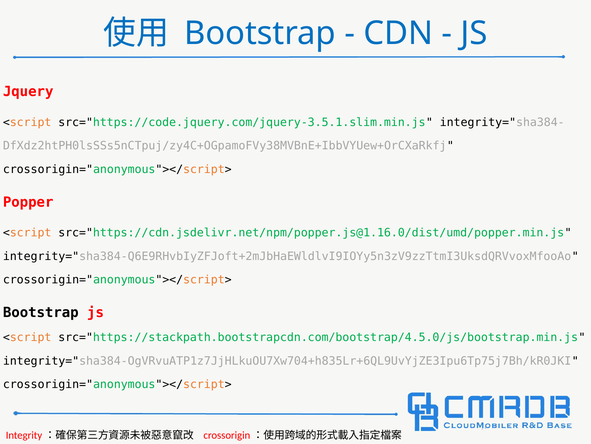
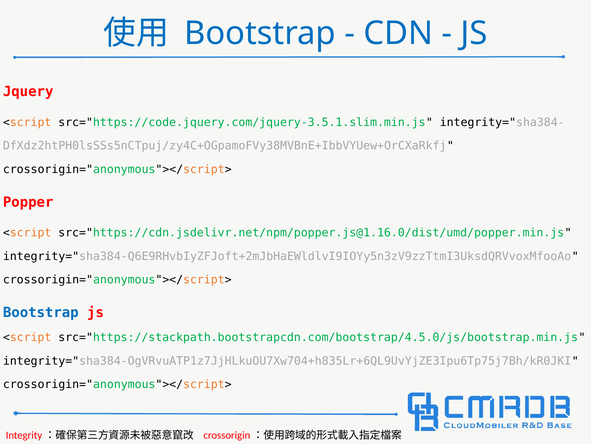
Bootstrap at (41, 312) colour: black -> blue
